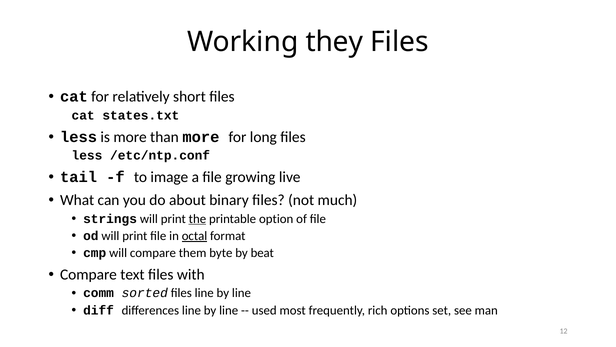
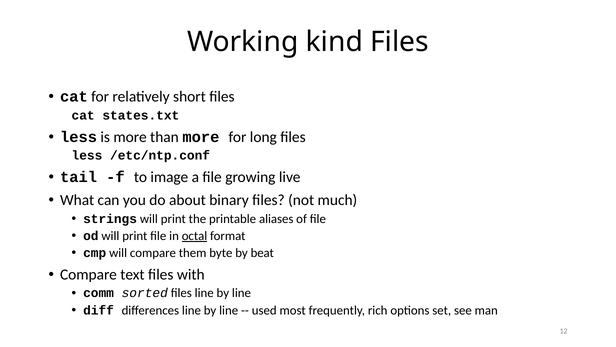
they: they -> kind
the underline: present -> none
option: option -> aliases
